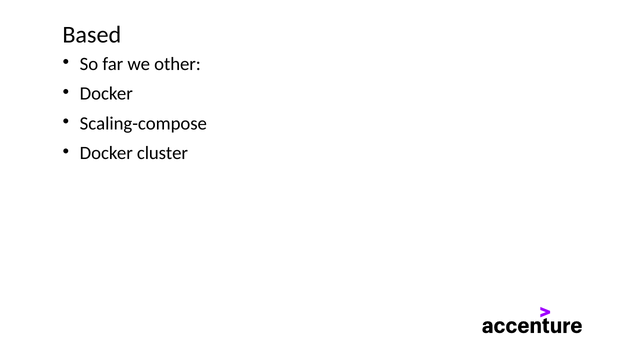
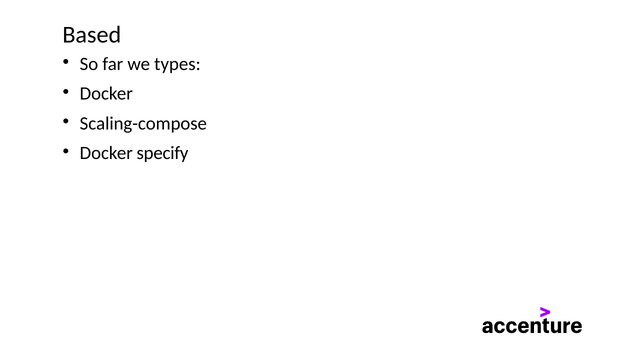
other: other -> types
cluster: cluster -> specify
